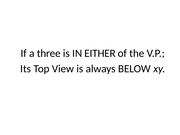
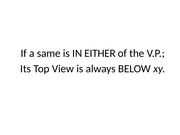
three: three -> same
